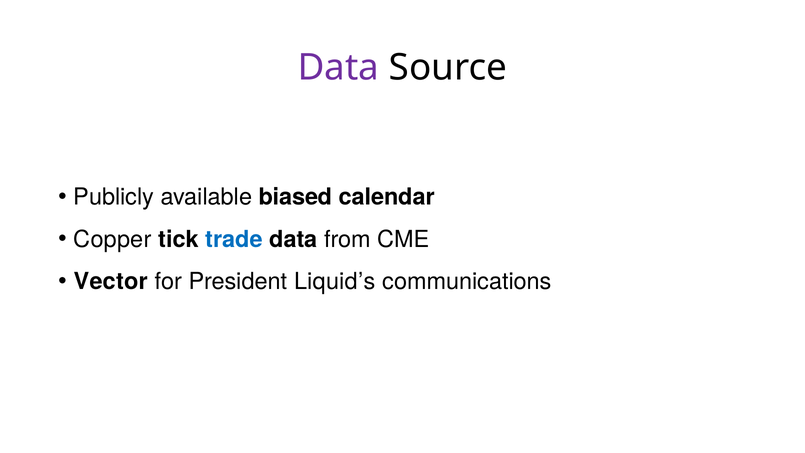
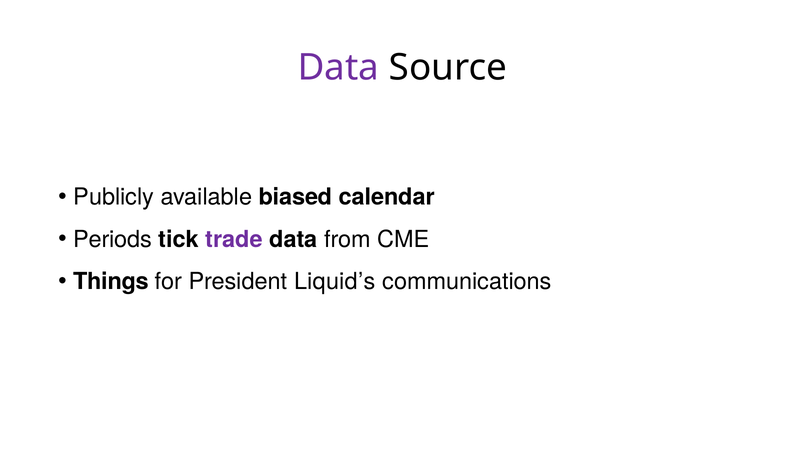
Copper: Copper -> Periods
trade colour: blue -> purple
Vector: Vector -> Things
